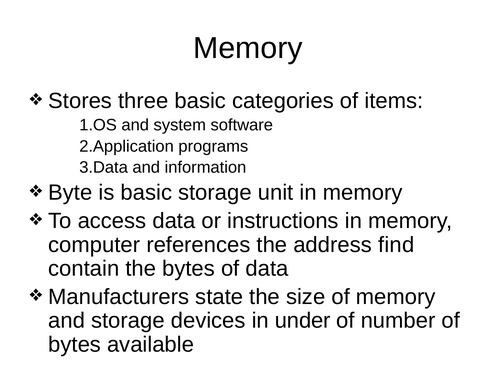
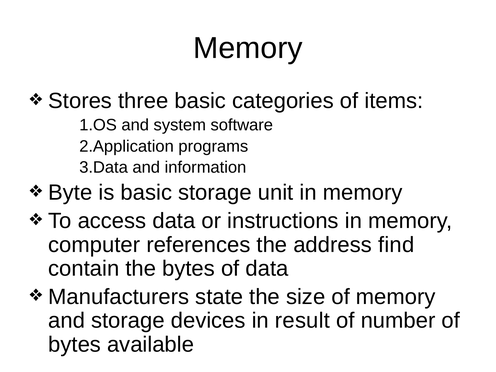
under: under -> result
